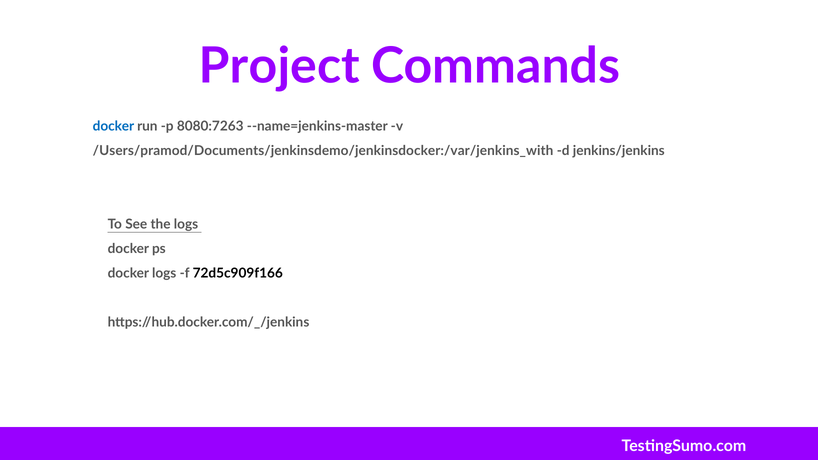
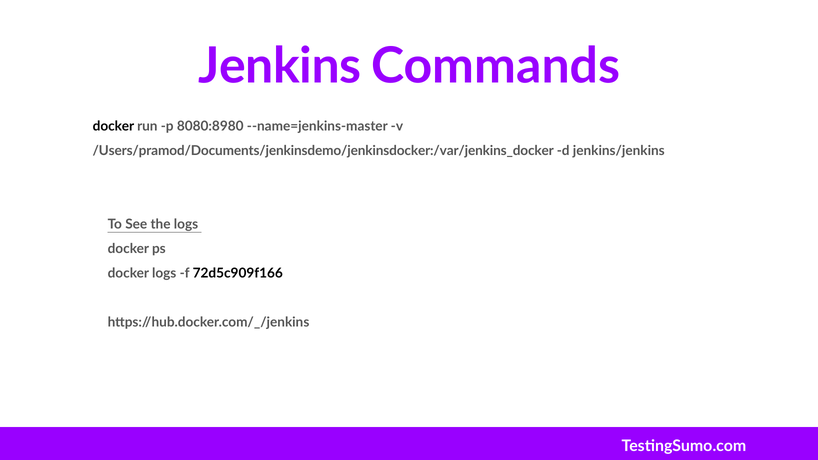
Project: Project -> Jenkins
docker at (113, 126) colour: blue -> black
8080:7263: 8080:7263 -> 8080:8980
/Users/pramod/Documents/jenkinsdemo/jenkinsdocker:/var/jenkins_with: /Users/pramod/Documents/jenkinsdemo/jenkinsdocker:/var/jenkins_with -> /Users/pramod/Documents/jenkinsdemo/jenkinsdocker:/var/jenkins_docker
